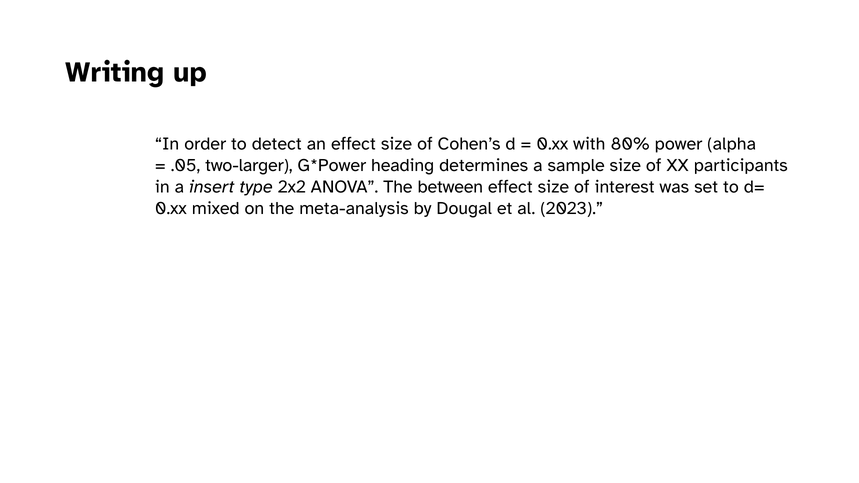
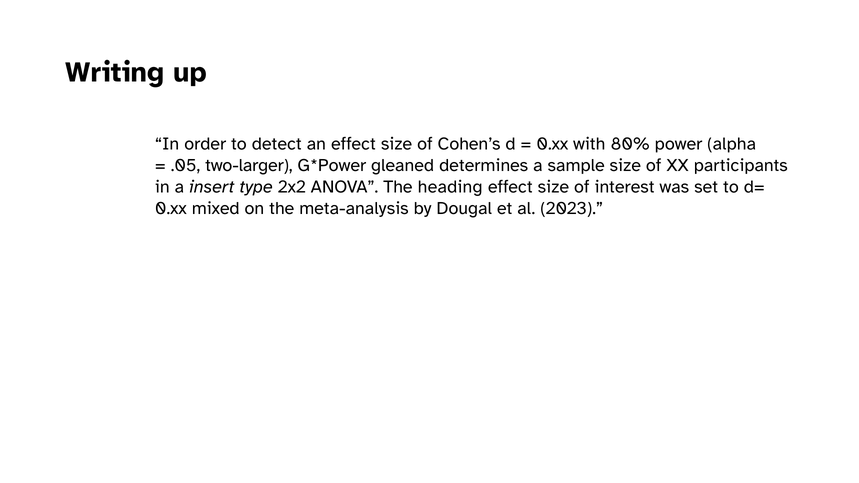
heading: heading -> gleaned
between: between -> heading
